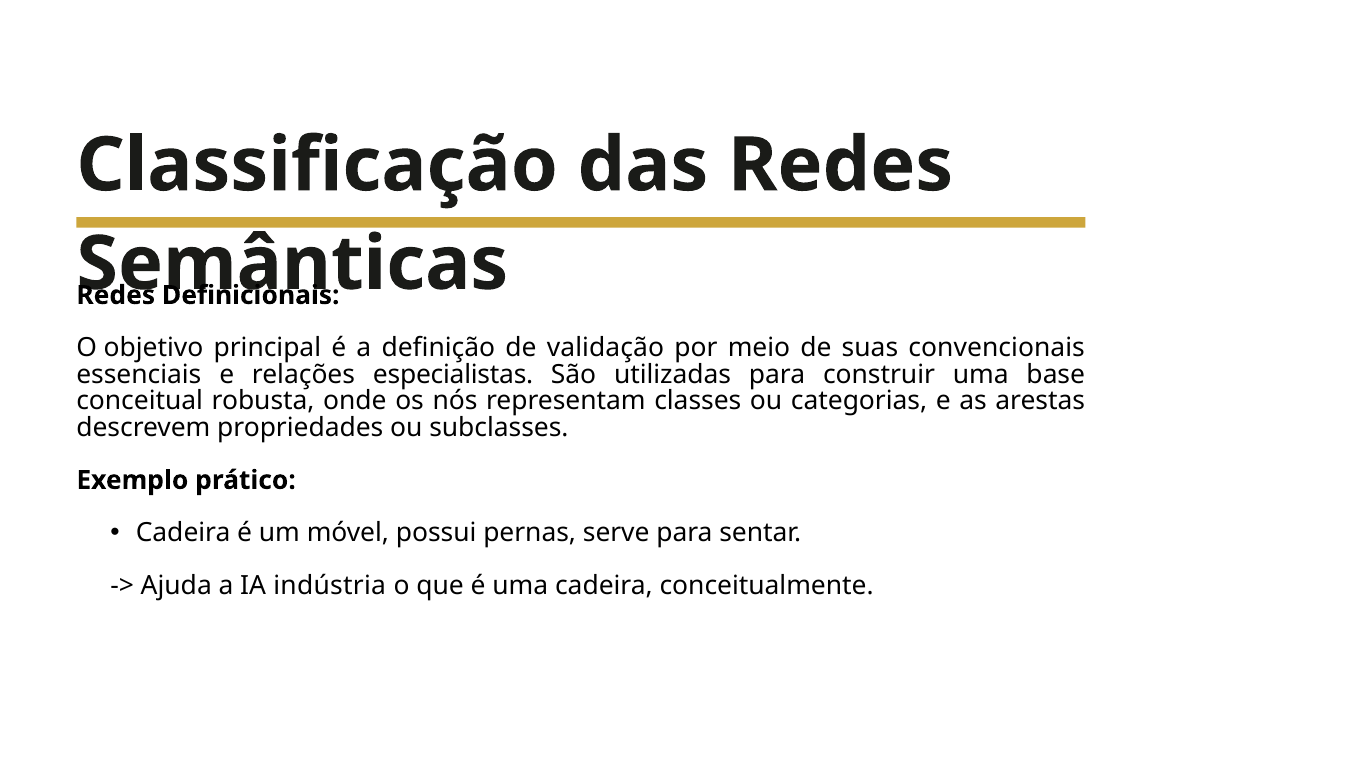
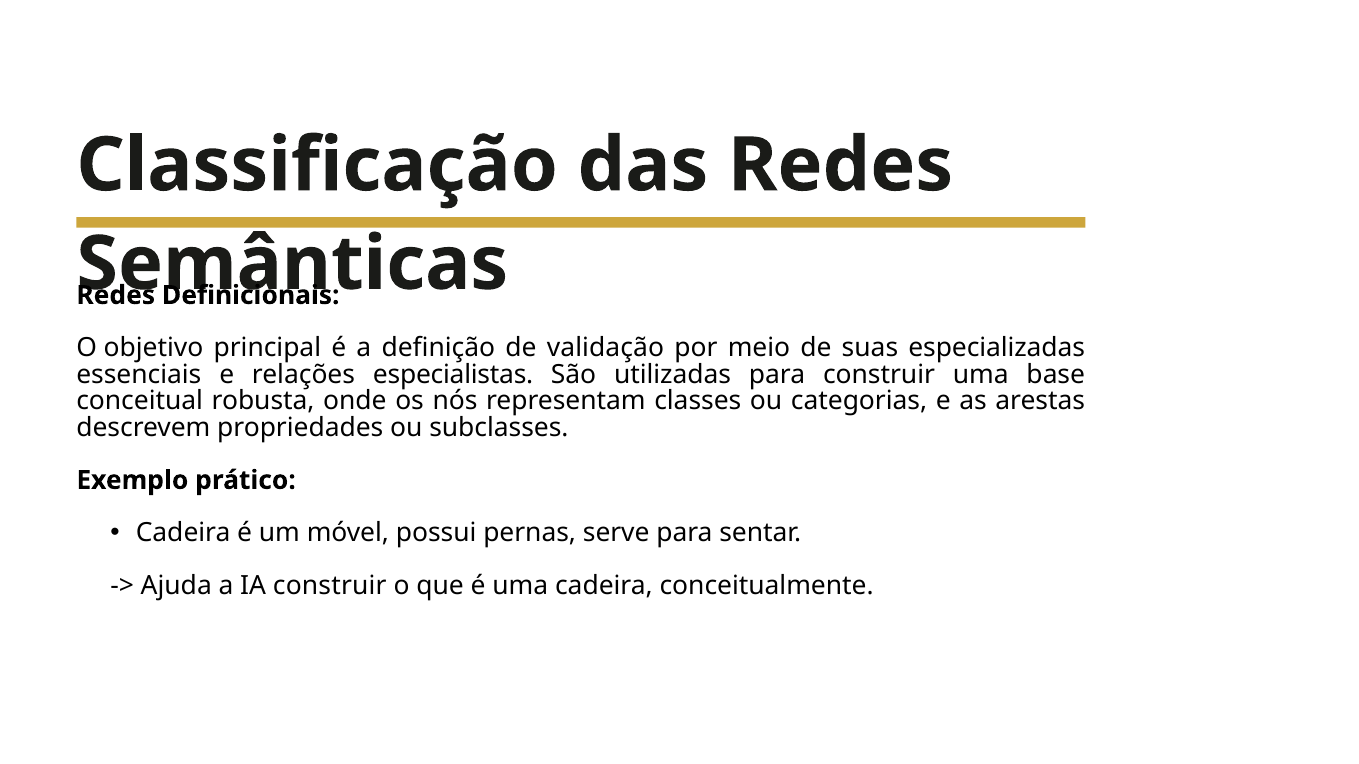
convencionais: convencionais -> especializadas
IA indústria: indústria -> construir
